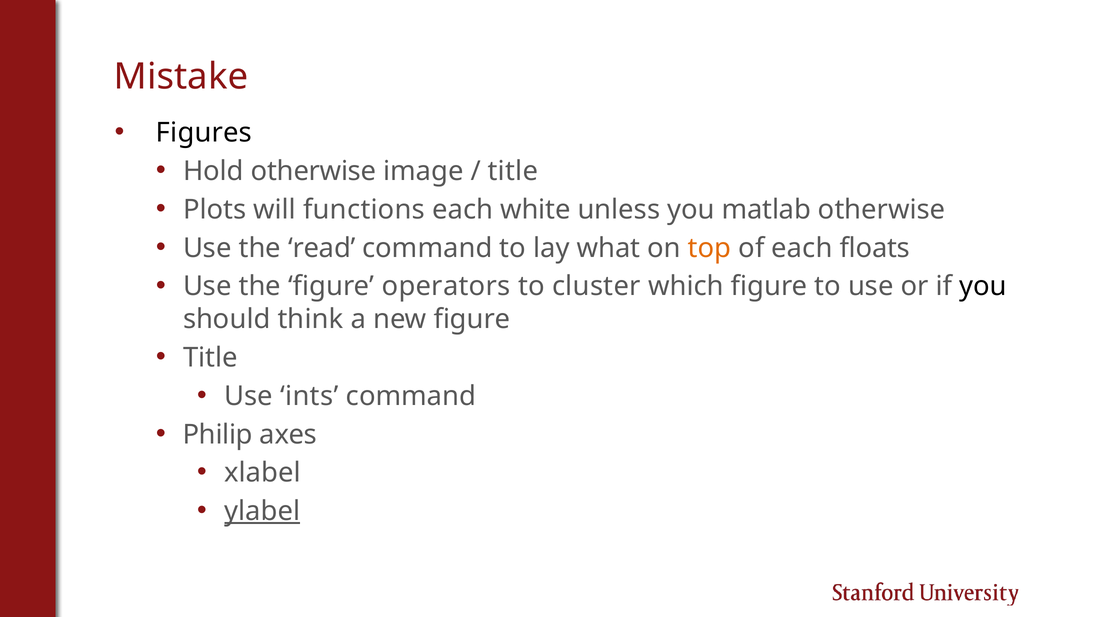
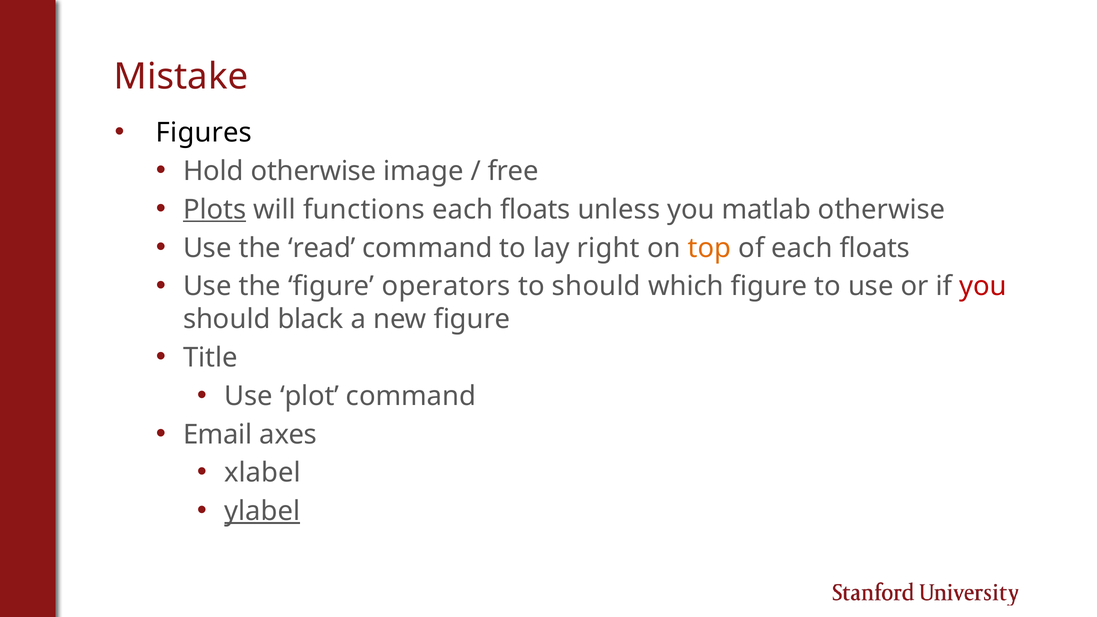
title at (513, 171): title -> free
Plots underline: none -> present
white at (535, 210): white -> floats
what: what -> right
to cluster: cluster -> should
you at (983, 286) colour: black -> red
think: think -> black
ints: ints -> plot
Philip: Philip -> Email
